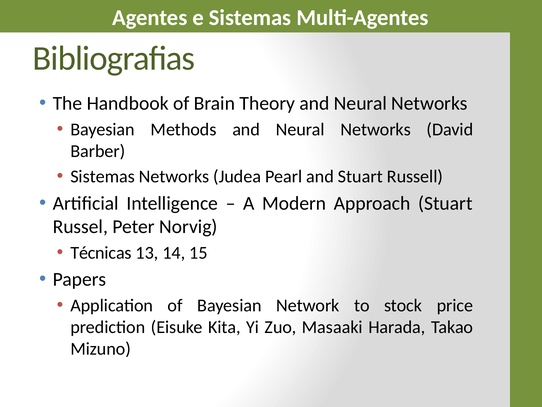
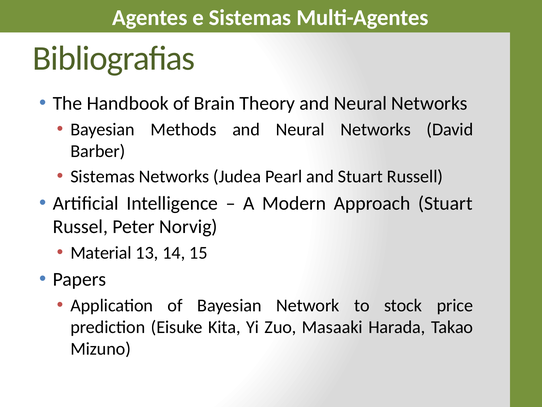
Técnicas: Técnicas -> Material
